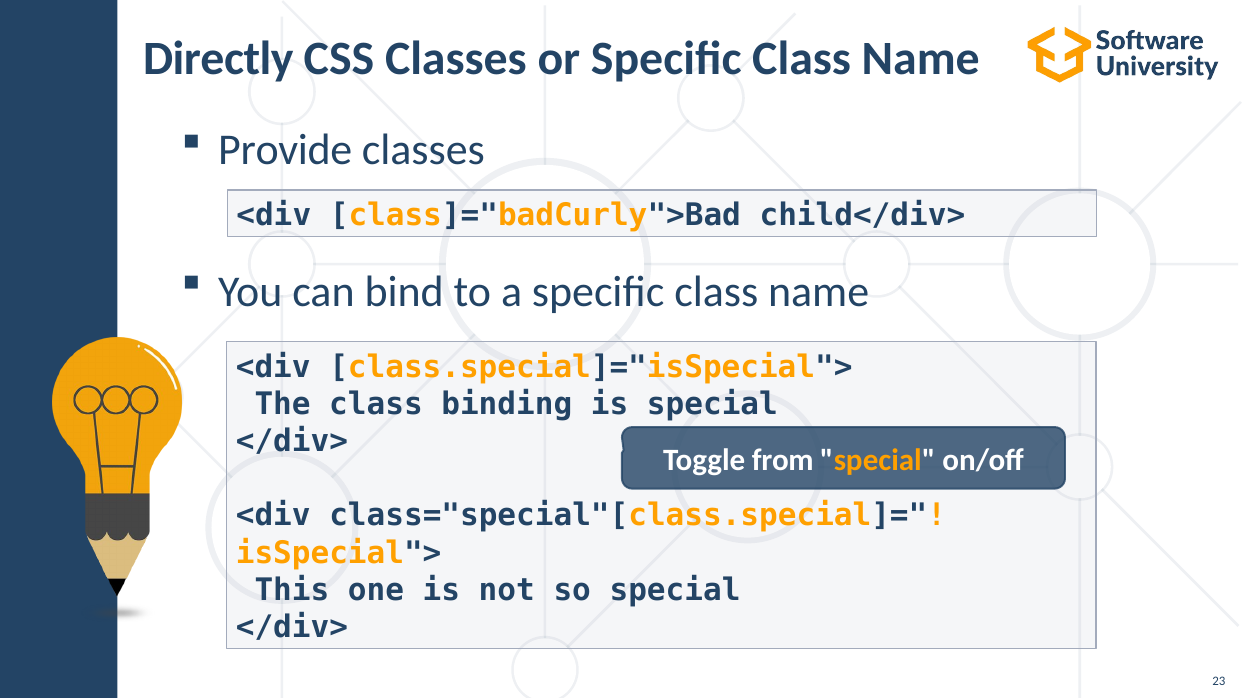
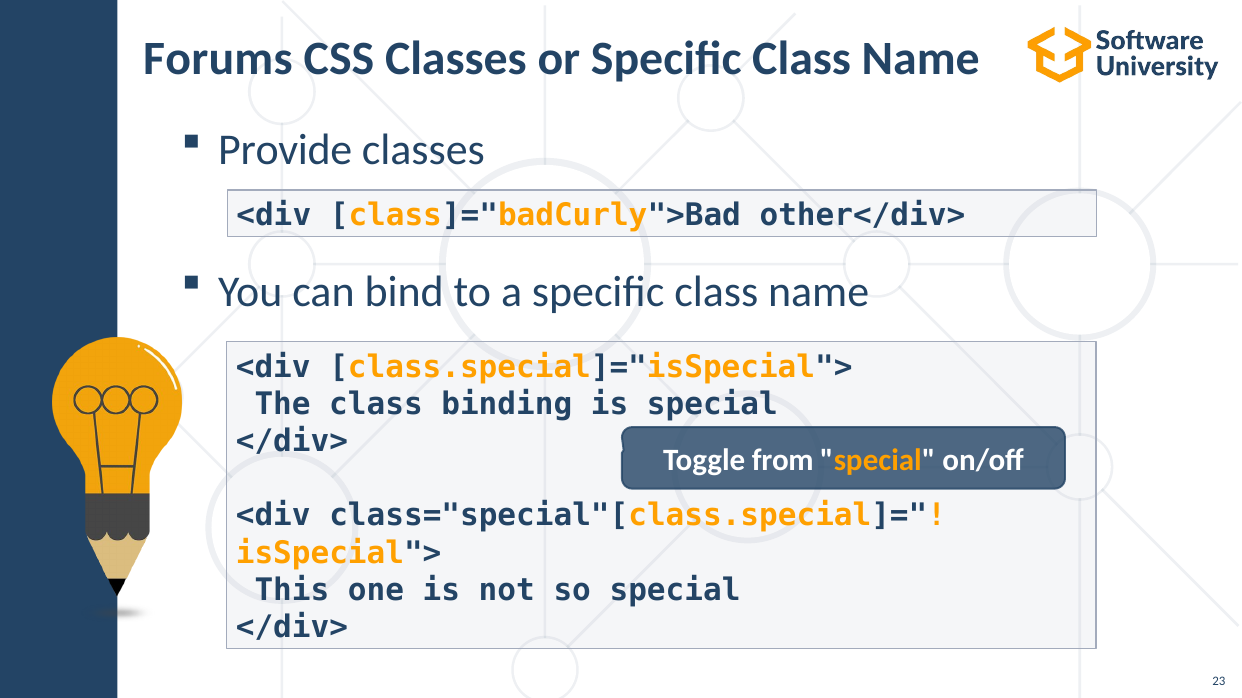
Directly: Directly -> Forums
child</div>: child</div> -> other</div>
